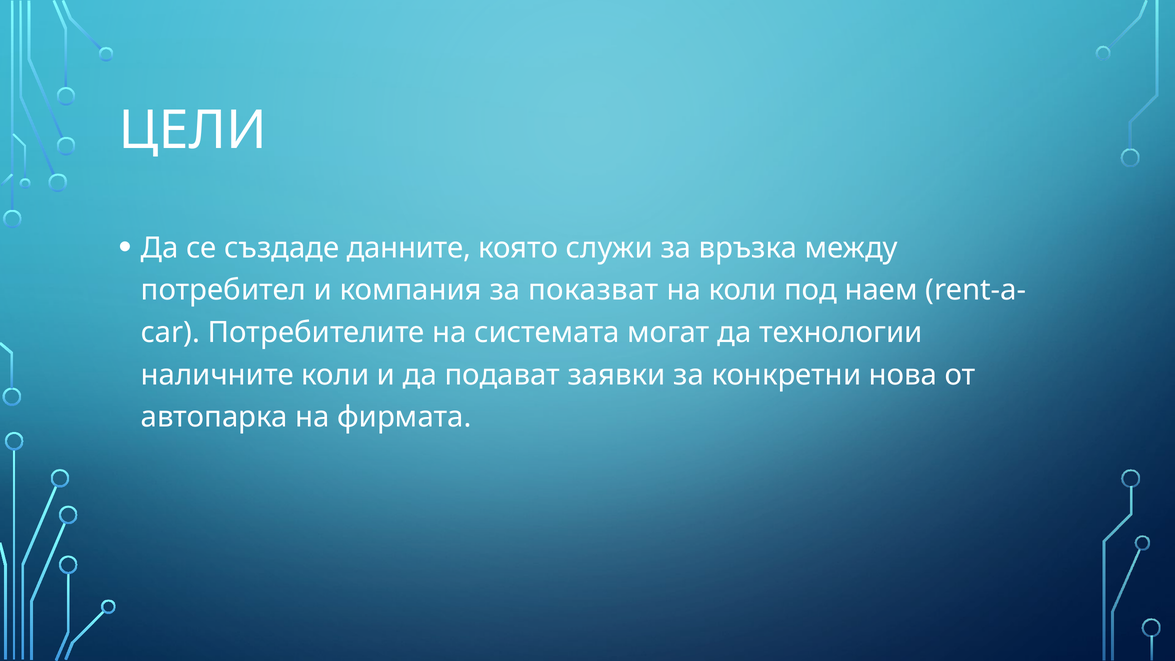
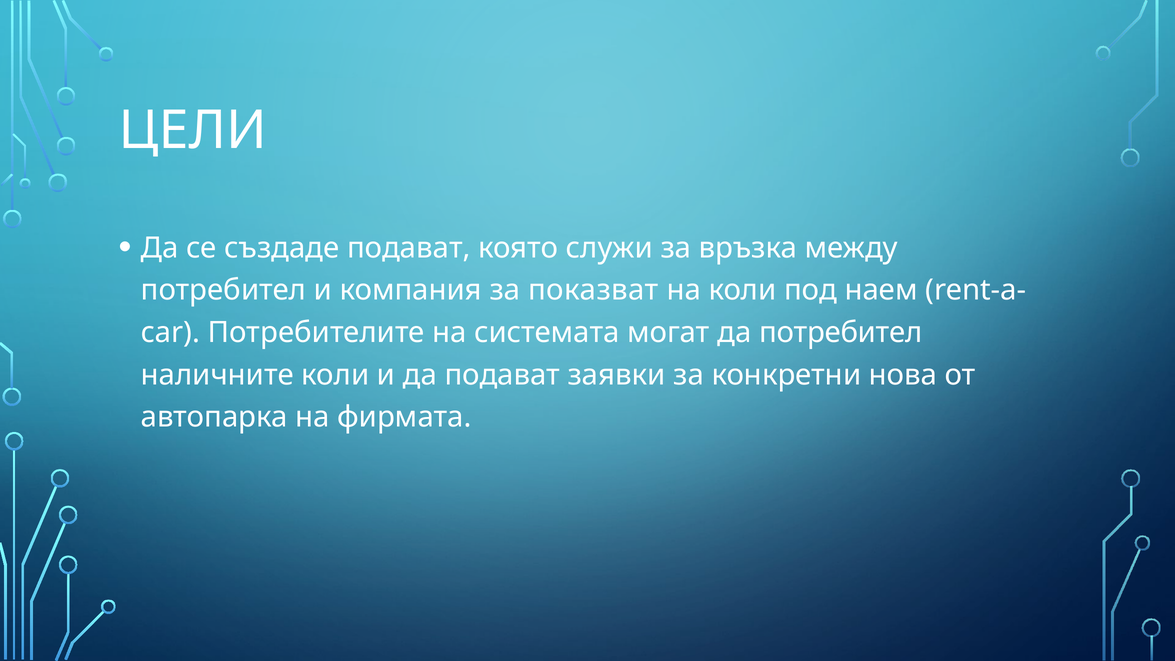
създаде данните: данните -> подават
да технологии: технологии -> потребител
